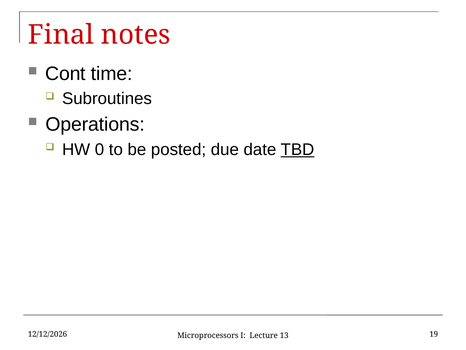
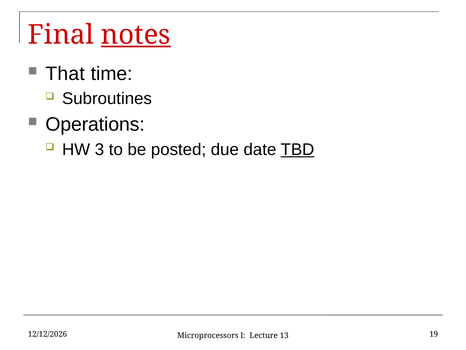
notes underline: none -> present
Cont: Cont -> That
0: 0 -> 3
